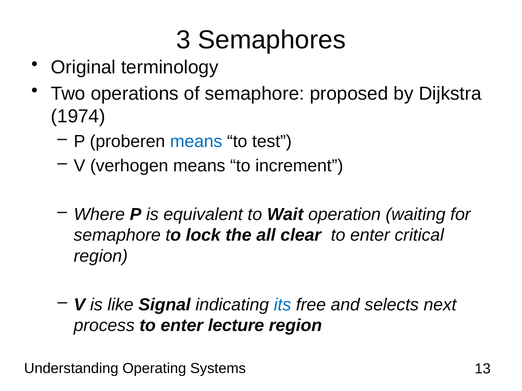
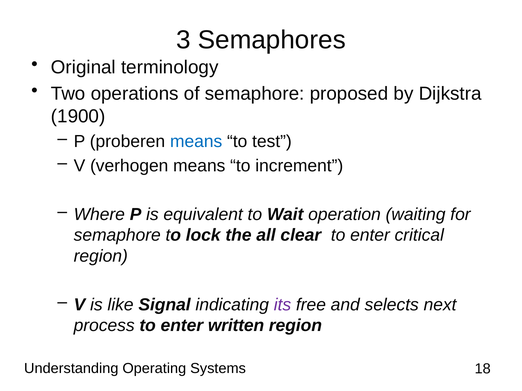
1974: 1974 -> 1900
its colour: blue -> purple
lecture: lecture -> written
13: 13 -> 18
